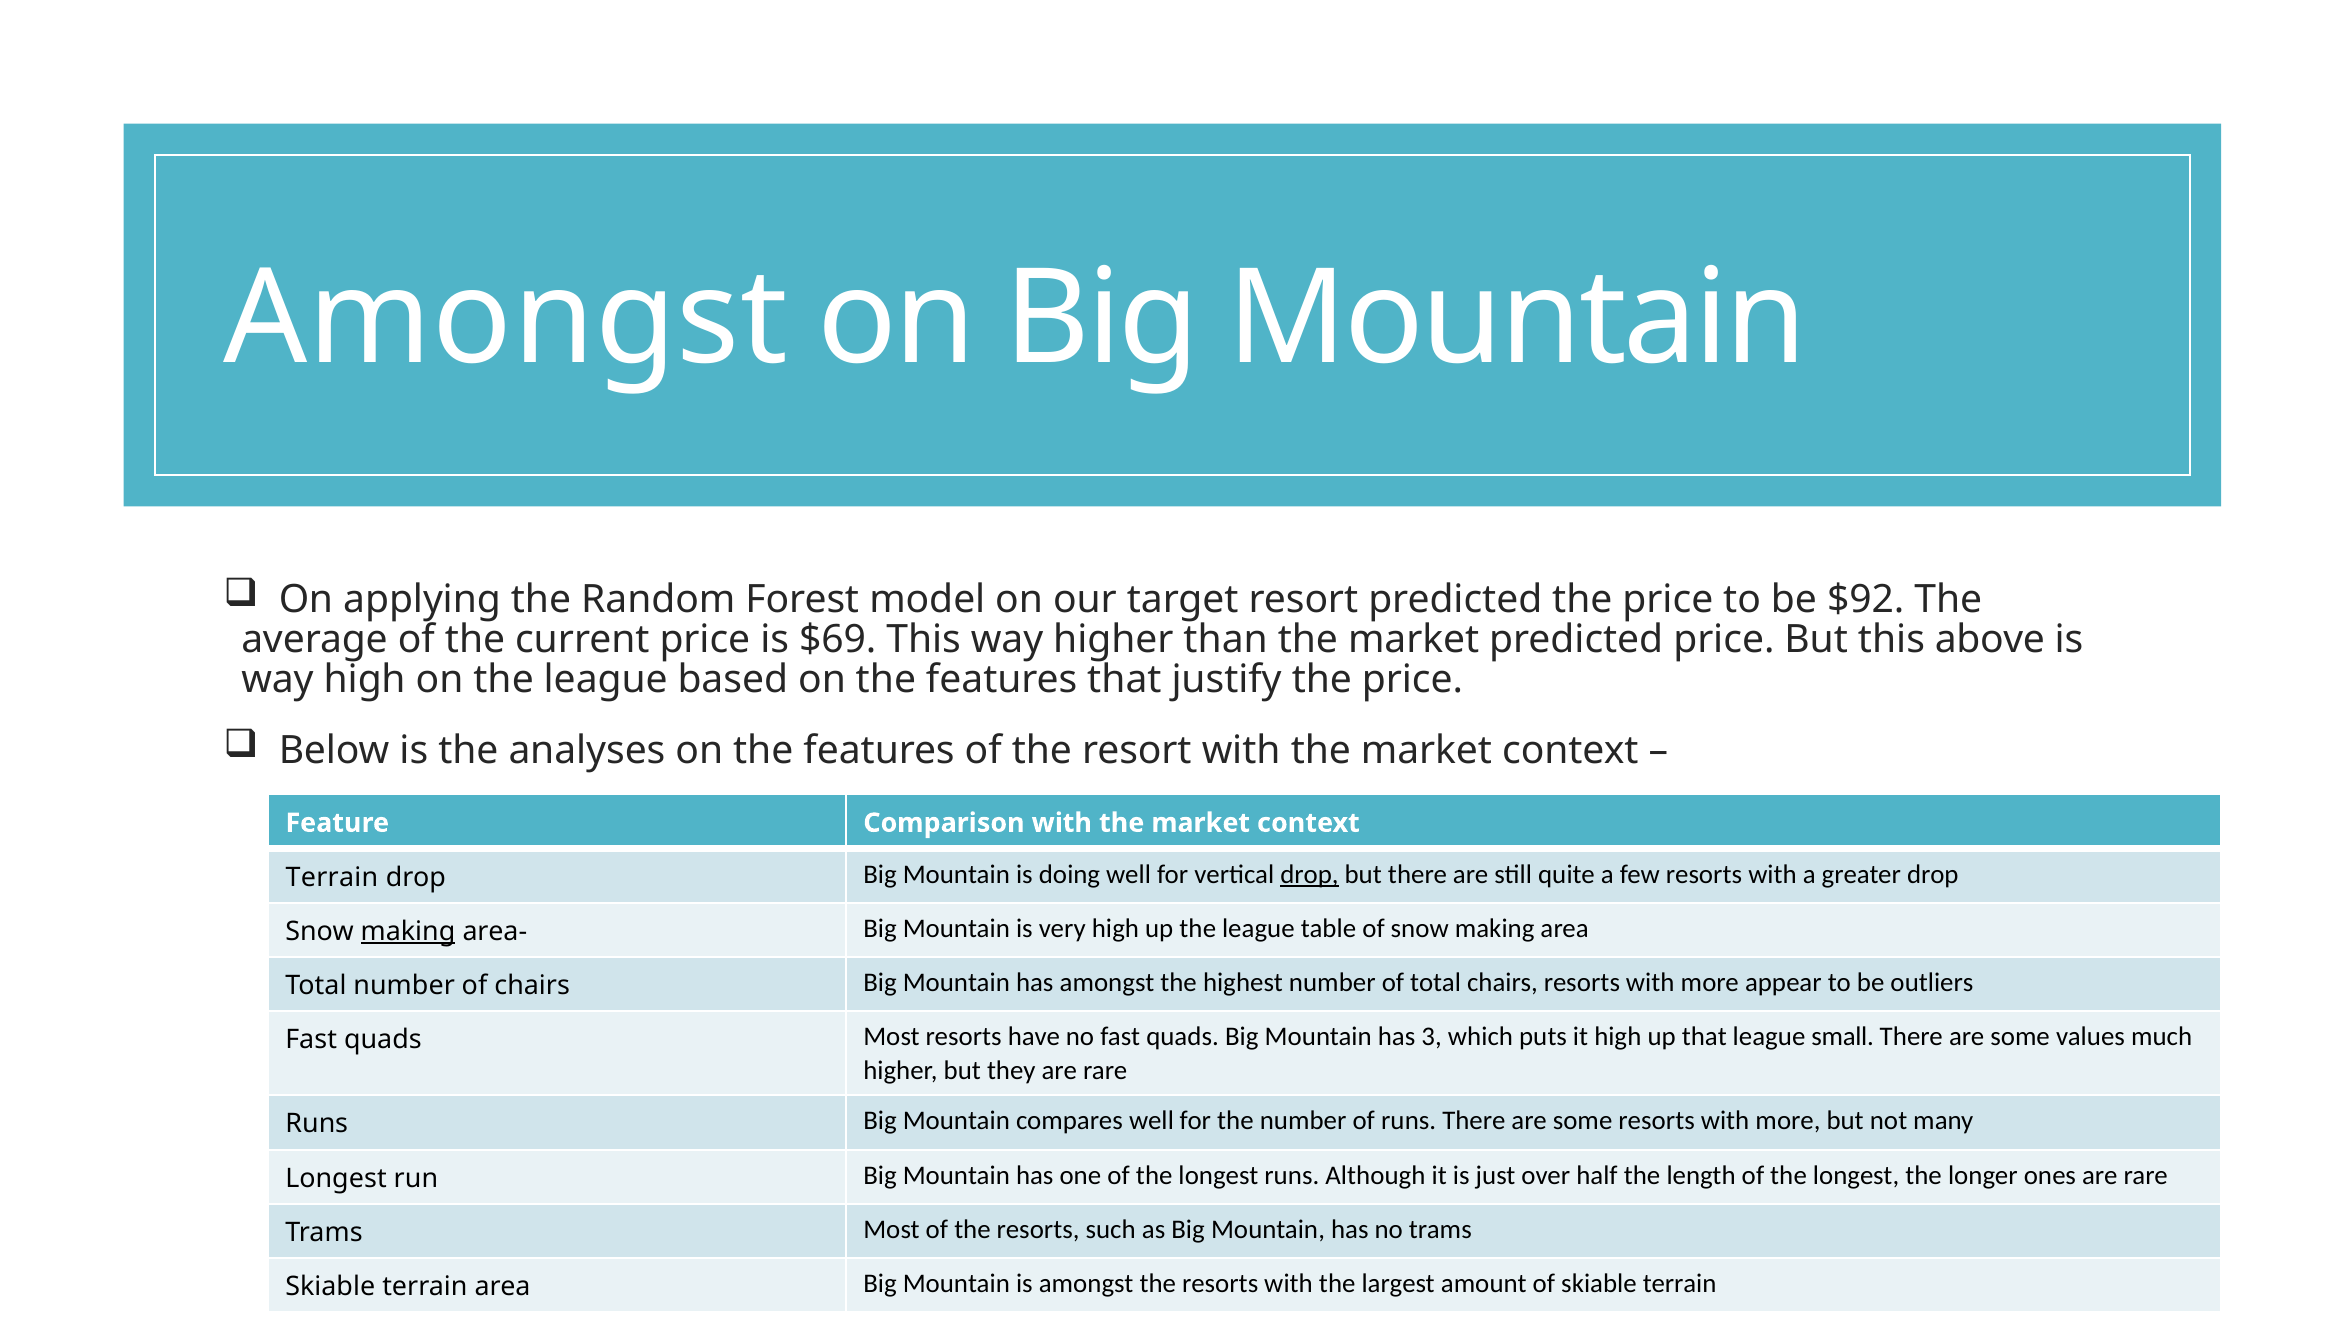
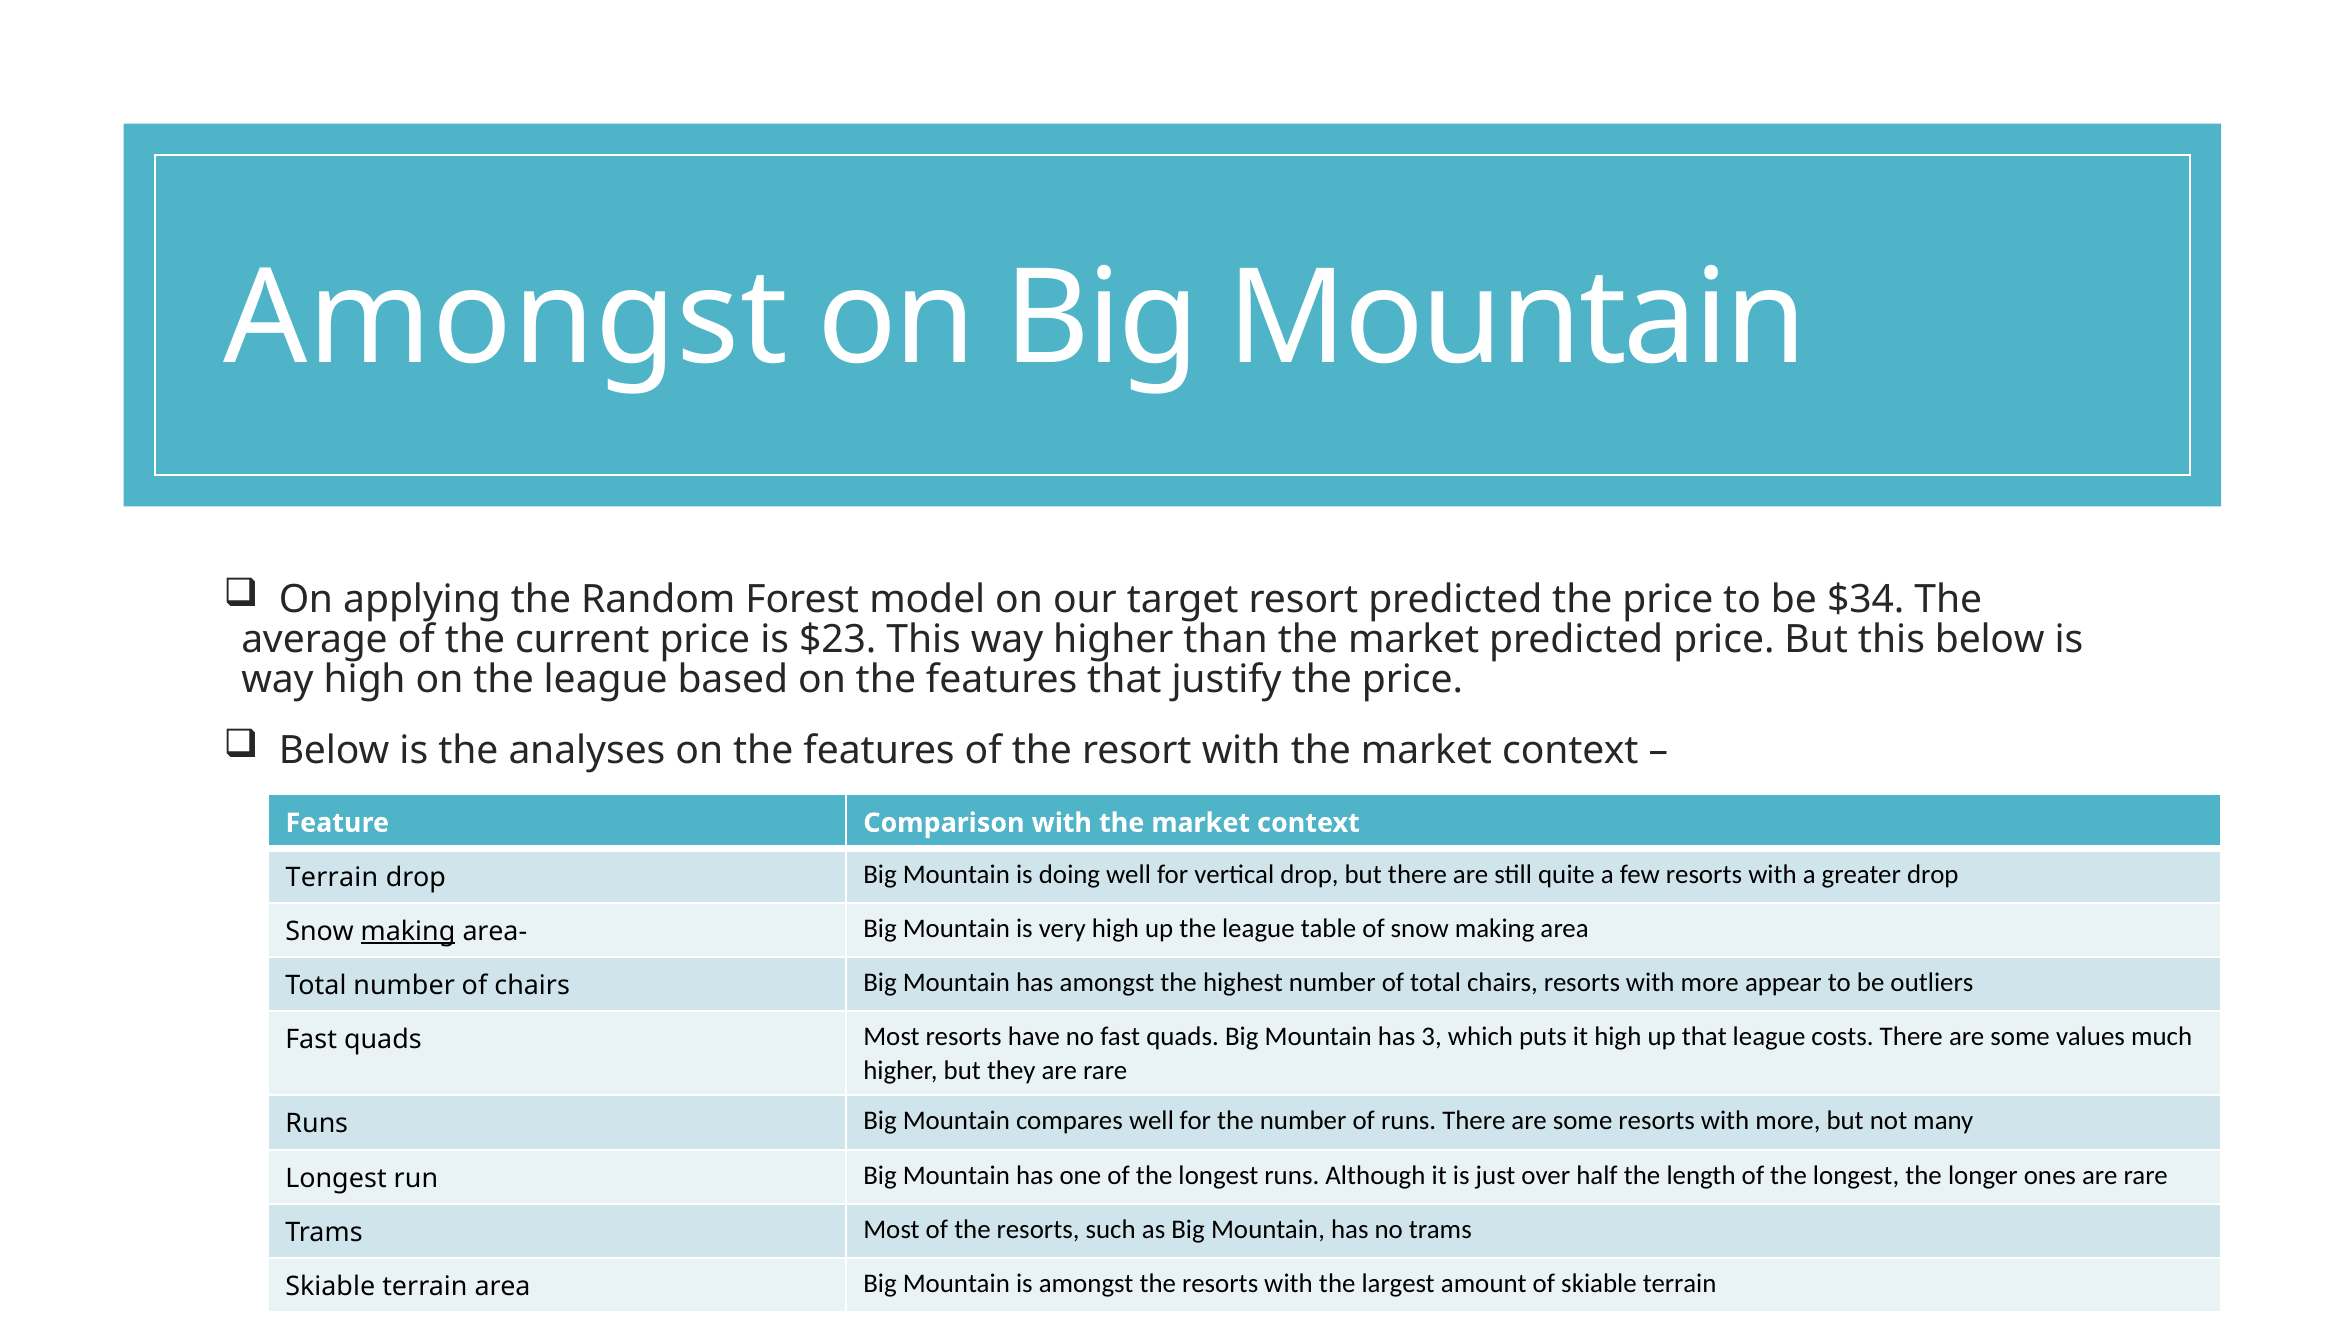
$92: $92 -> $34
$69: $69 -> $23
this above: above -> below
drop at (1309, 874) underline: present -> none
small: small -> costs
